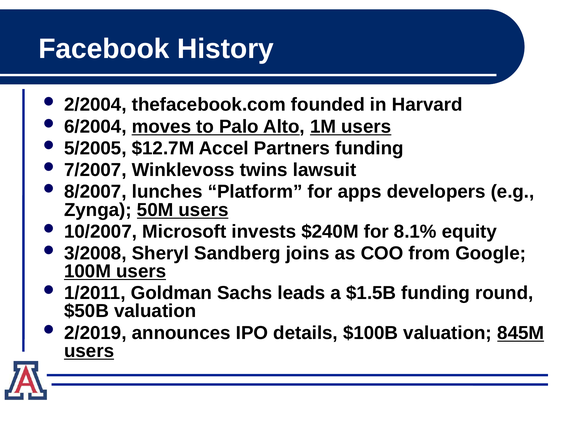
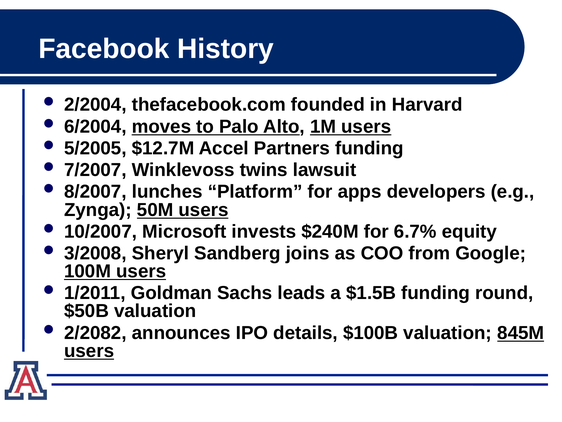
8.1%: 8.1% -> 6.7%
2/2019: 2/2019 -> 2/2082
